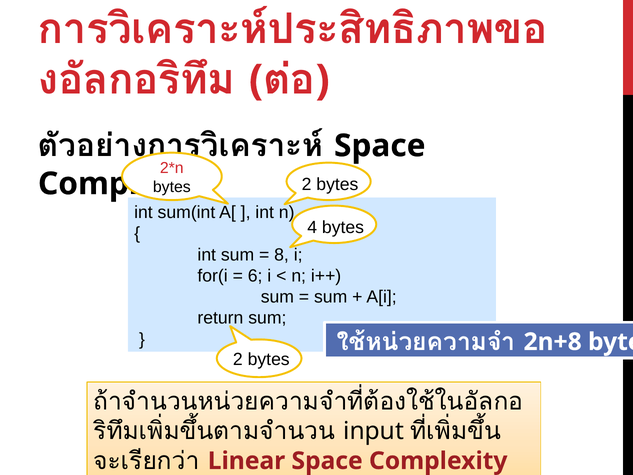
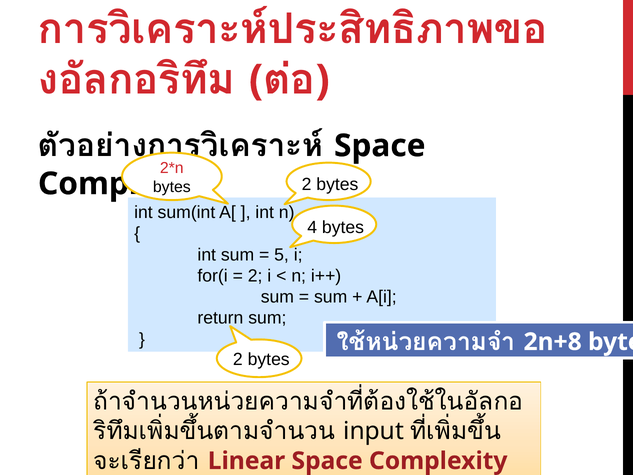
8: 8 -> 5
6 at (255, 276): 6 -> 2
